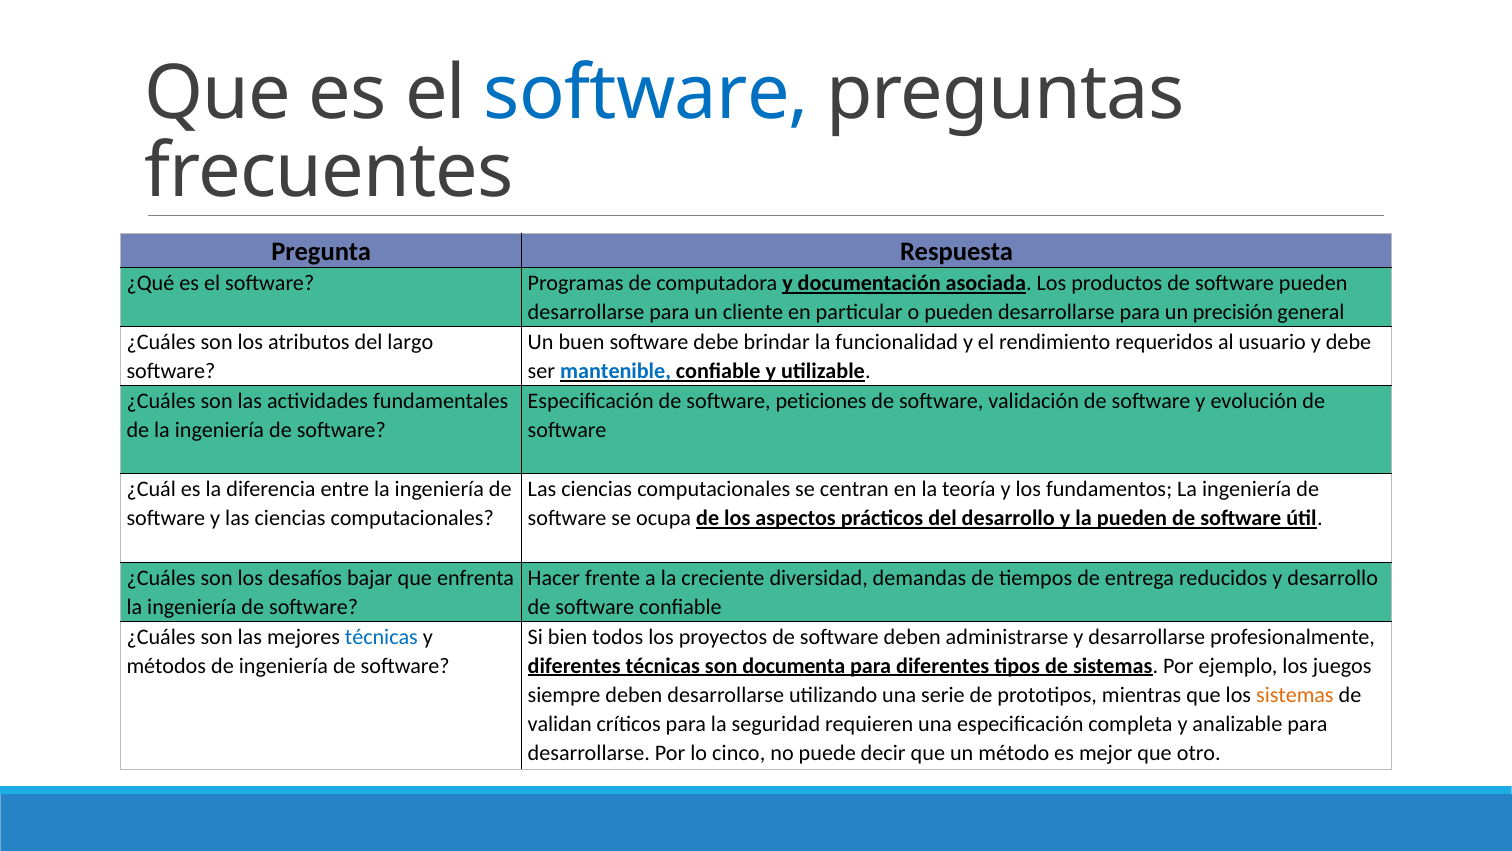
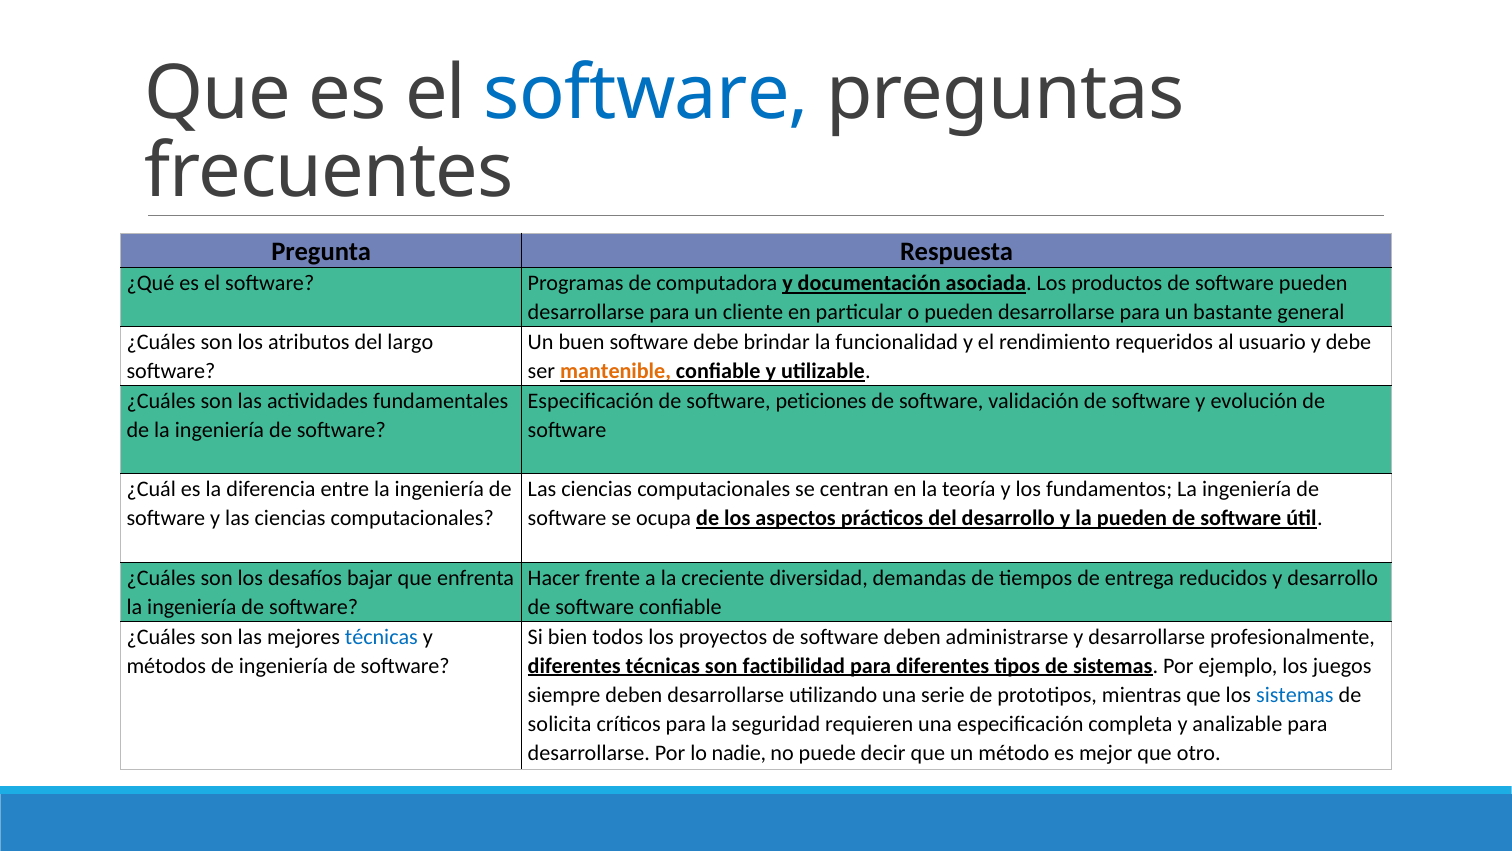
precisión: precisión -> bastante
mantenible colour: blue -> orange
documenta: documenta -> factibilidad
sistemas at (1295, 694) colour: orange -> blue
validan: validan -> solicita
cinco: cinco -> nadie
